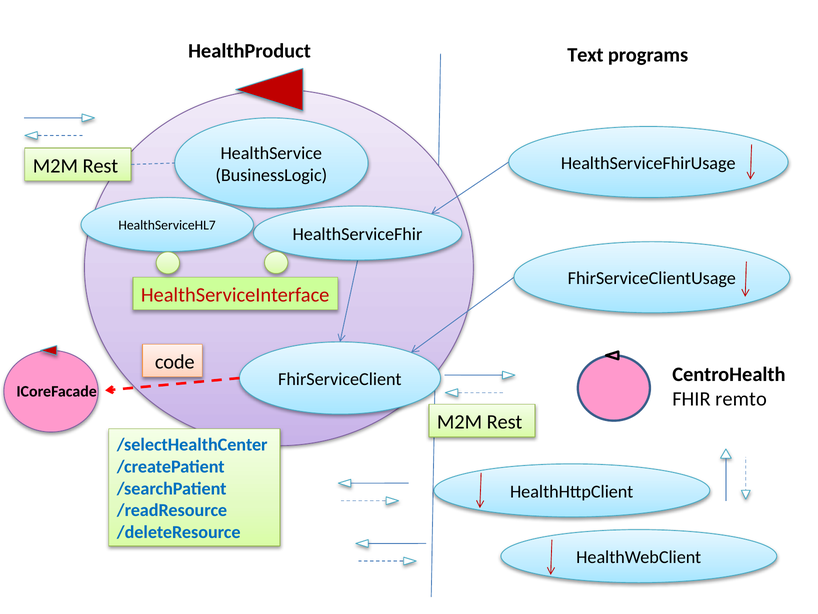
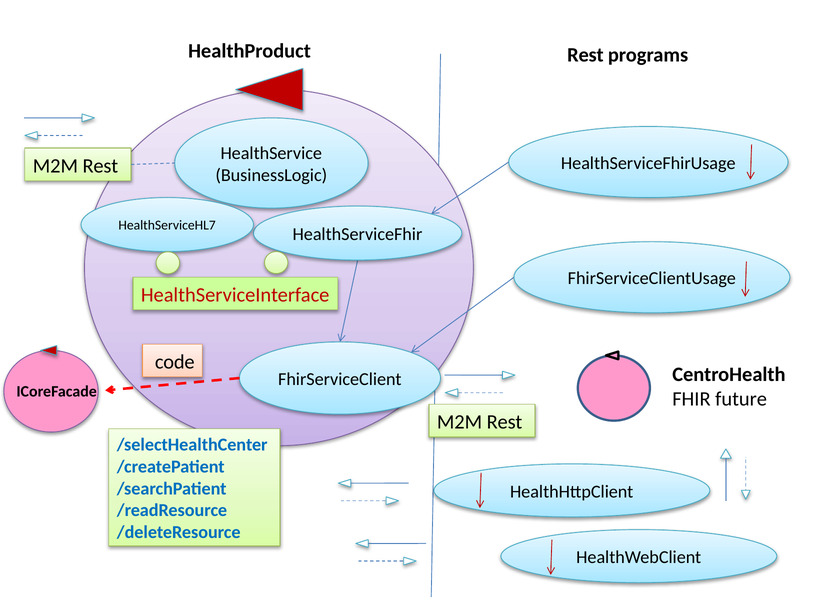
Text at (585, 55): Text -> Rest
remto: remto -> future
